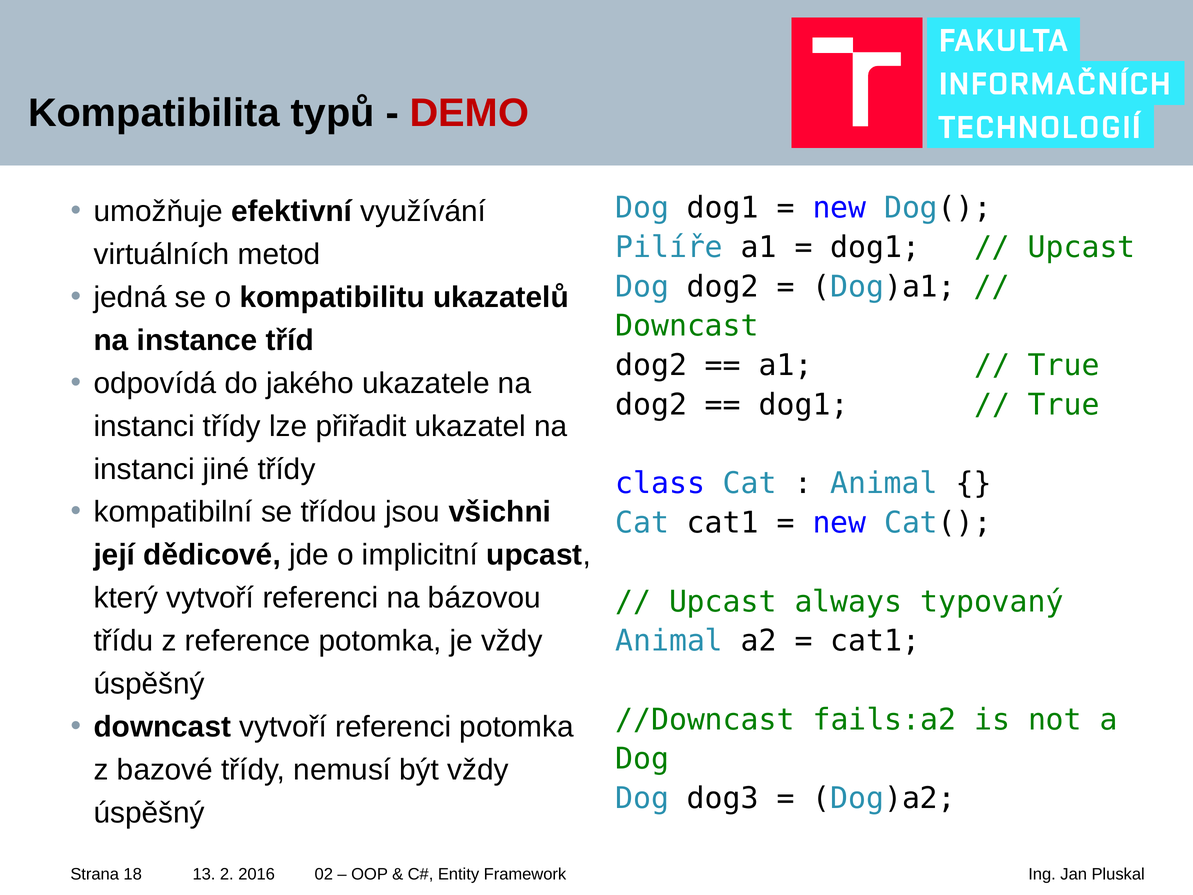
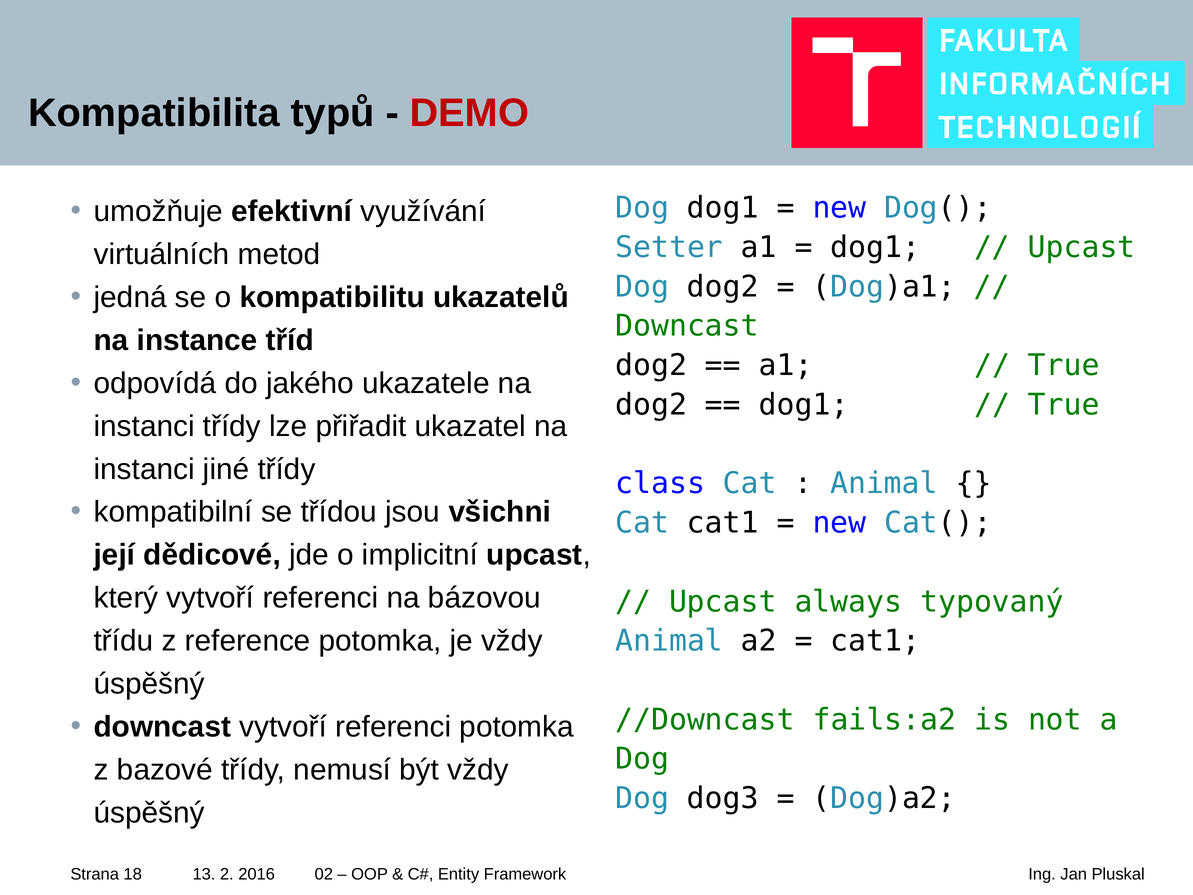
Pilíře: Pilíře -> Setter
